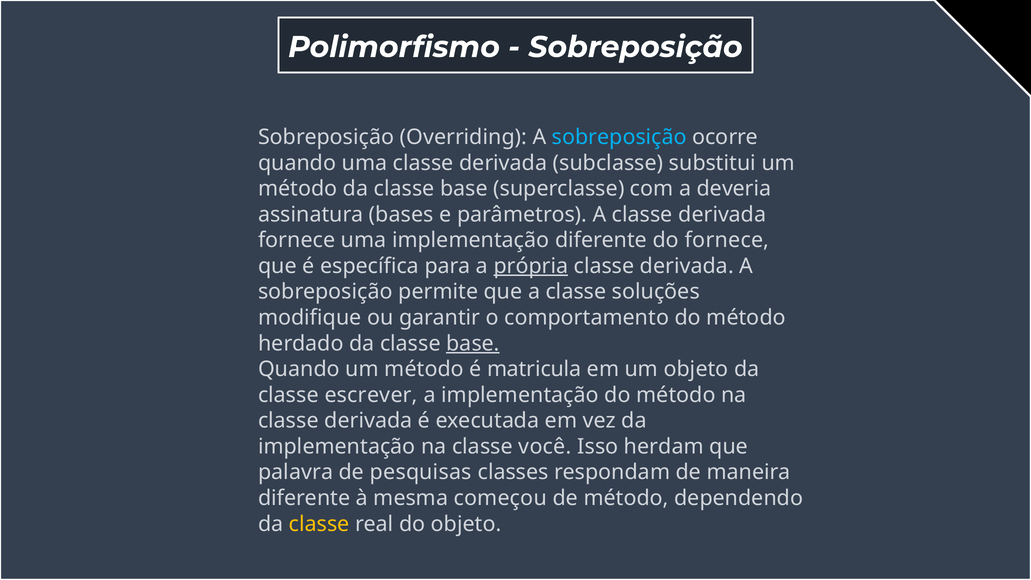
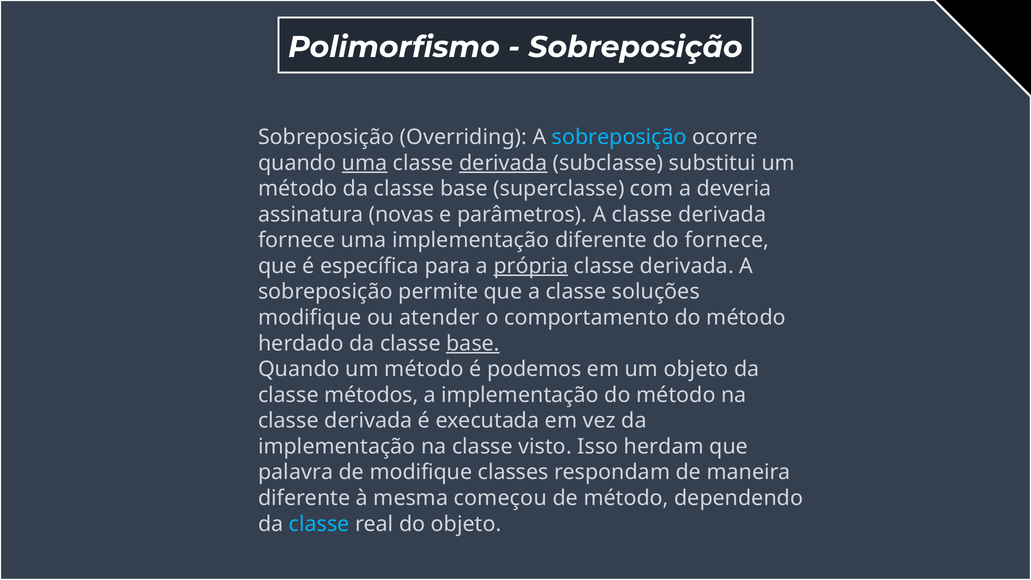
uma at (365, 163) underline: none -> present
derivada at (503, 163) underline: none -> present
bases: bases -> novas
garantir: garantir -> atender
matricula: matricula -> podemos
escrever: escrever -> métodos
você: você -> visto
de pesquisas: pesquisas -> modifique
classe at (319, 524) colour: yellow -> light blue
